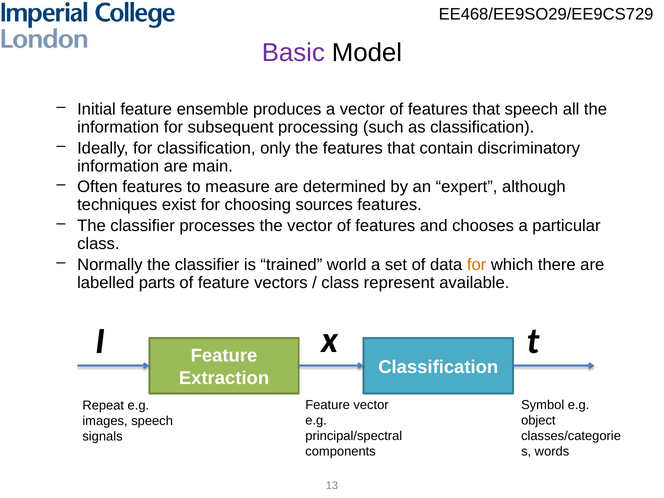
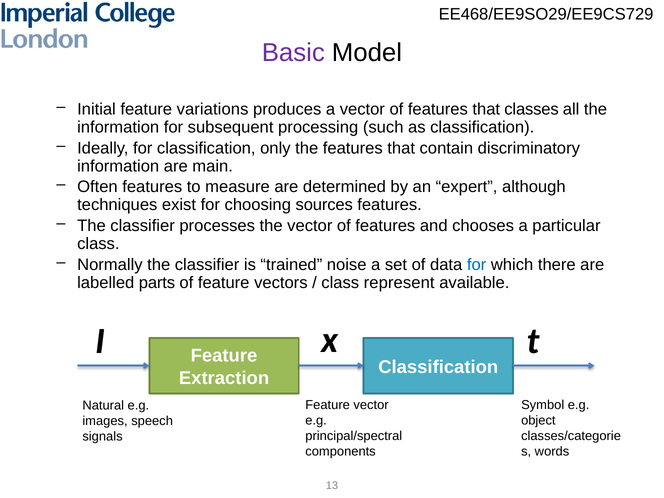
ensemble: ensemble -> variations
that speech: speech -> classes
world: world -> noise
for at (477, 265) colour: orange -> blue
Repeat: Repeat -> Natural
